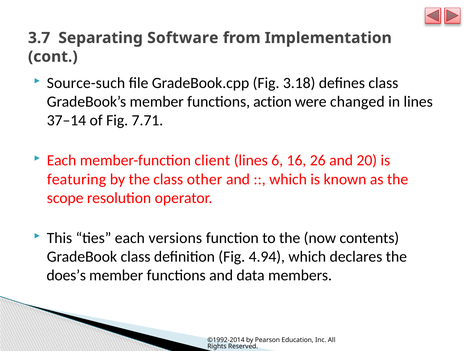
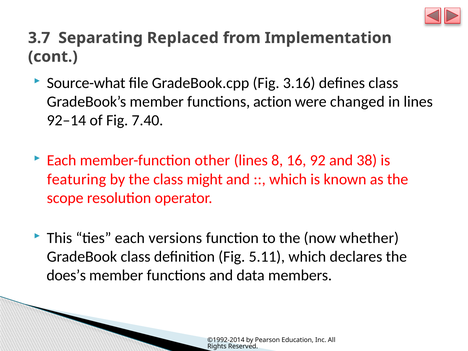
Software: Software -> Replaced
Source-such: Source-such -> Source-what
3.18: 3.18 -> 3.16
37–14: 37–14 -> 92–14
7.71: 7.71 -> 7.40
client: client -> other
6: 6 -> 8
26: 26 -> 92
20: 20 -> 38
other: other -> might
contents: contents -> whether
4.94: 4.94 -> 5.11
